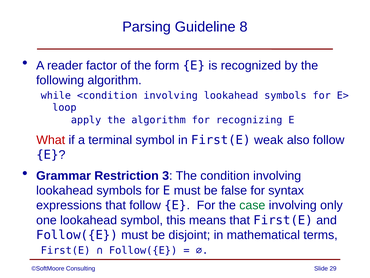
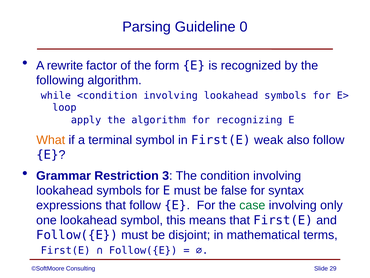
8: 8 -> 0
reader: reader -> rewrite
What colour: red -> orange
